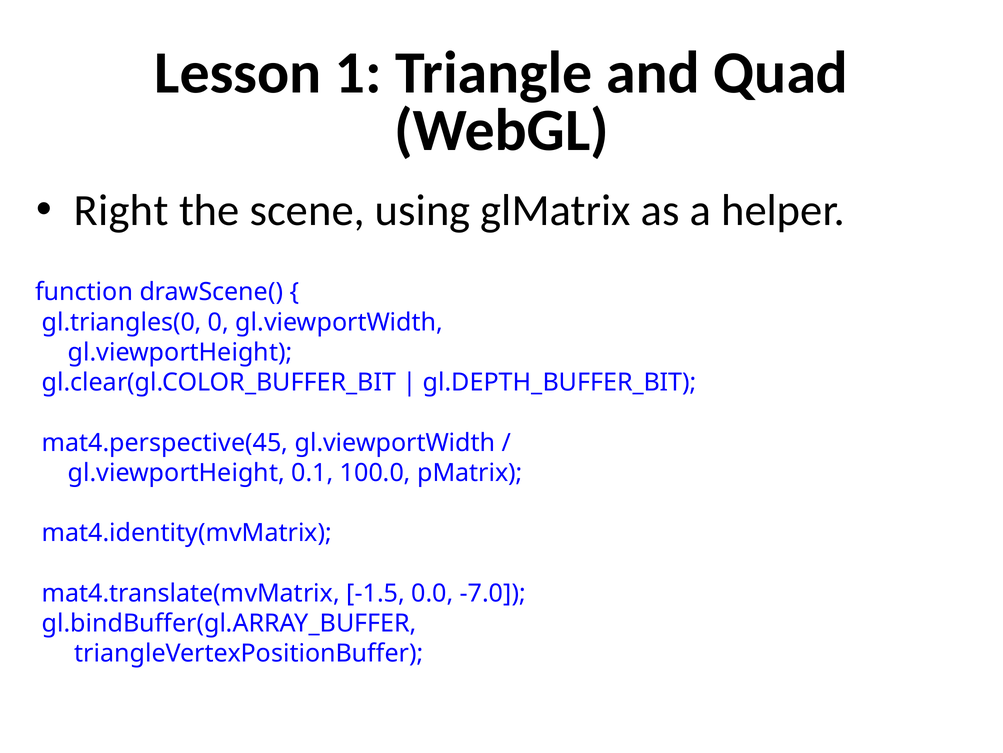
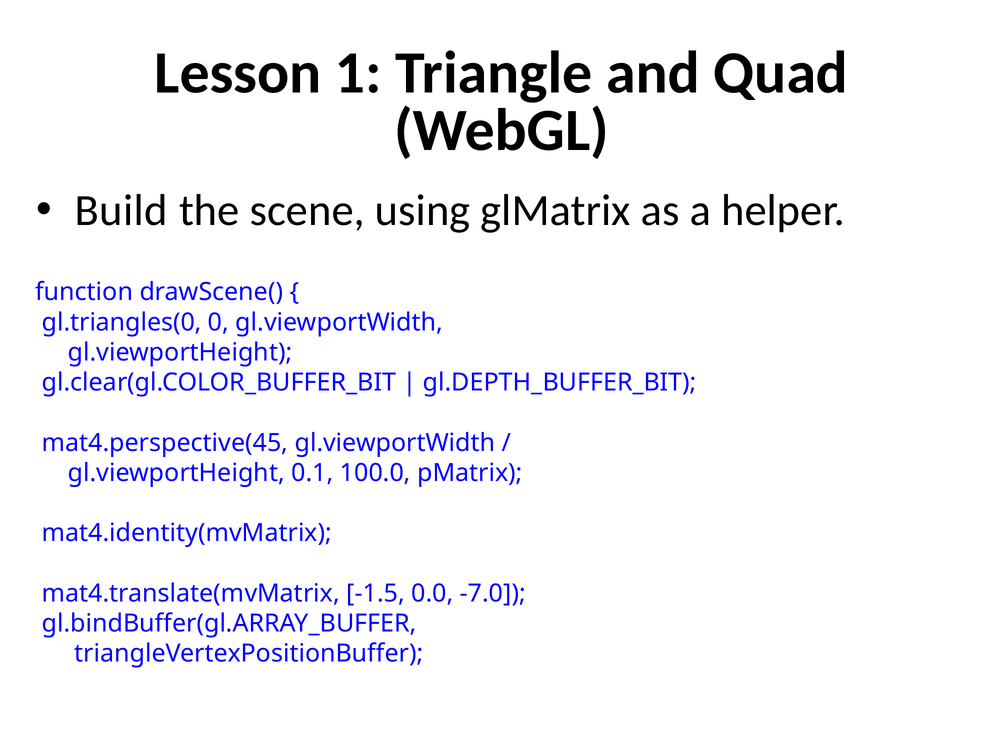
Right: Right -> Build
